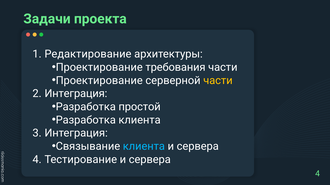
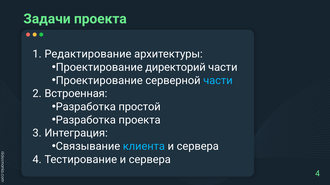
требования: требования -> директорий
части at (218, 81) colour: yellow -> light blue
Интеграция at (76, 94): Интеграция -> Встроенная
Разработка клиента: клиента -> проекта
